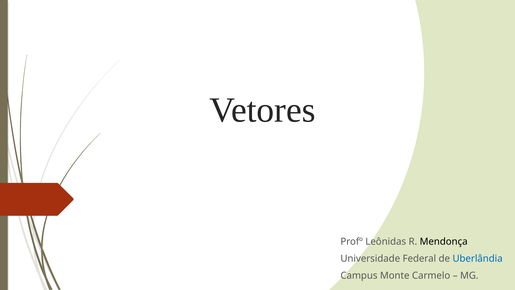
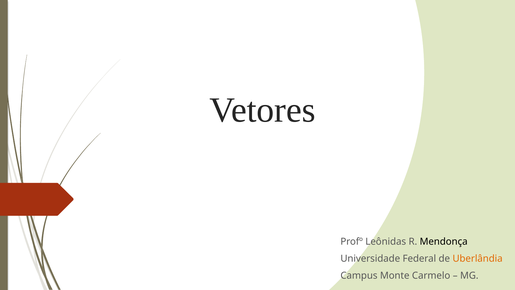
Uberlândia colour: blue -> orange
